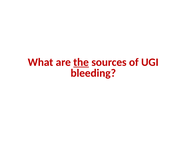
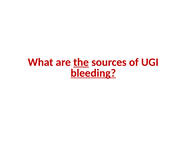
bleeding underline: none -> present
